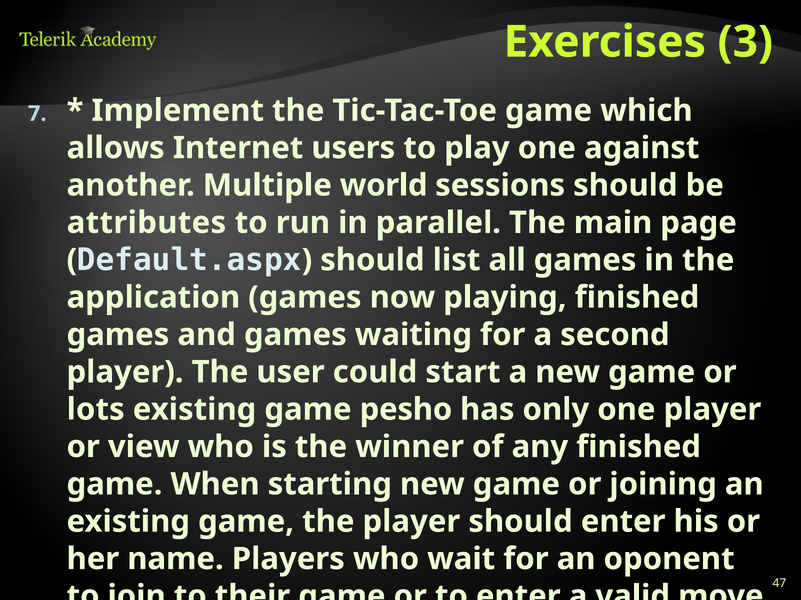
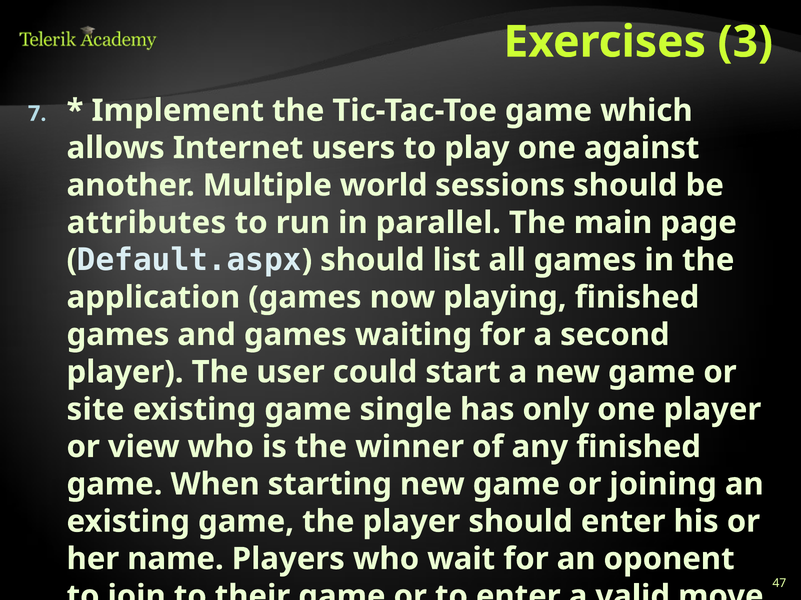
lots: lots -> site
pesho: pesho -> single
